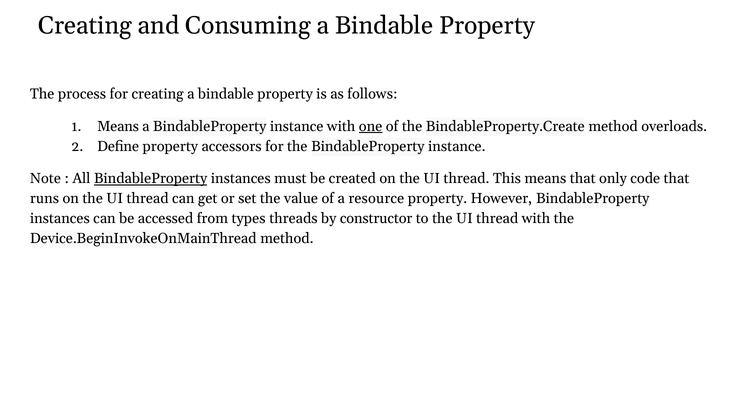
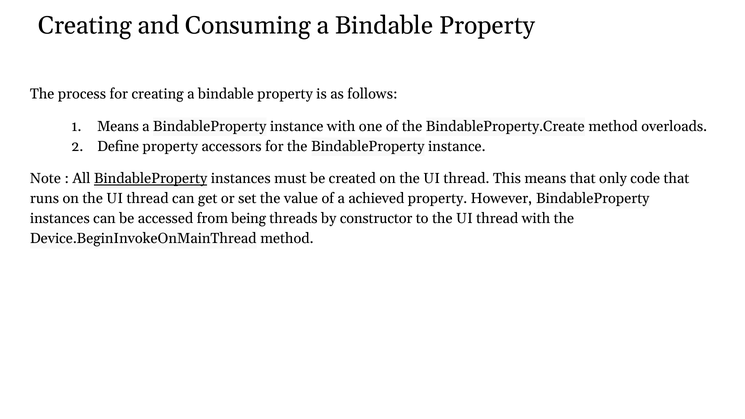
one underline: present -> none
resource: resource -> achieved
types: types -> being
